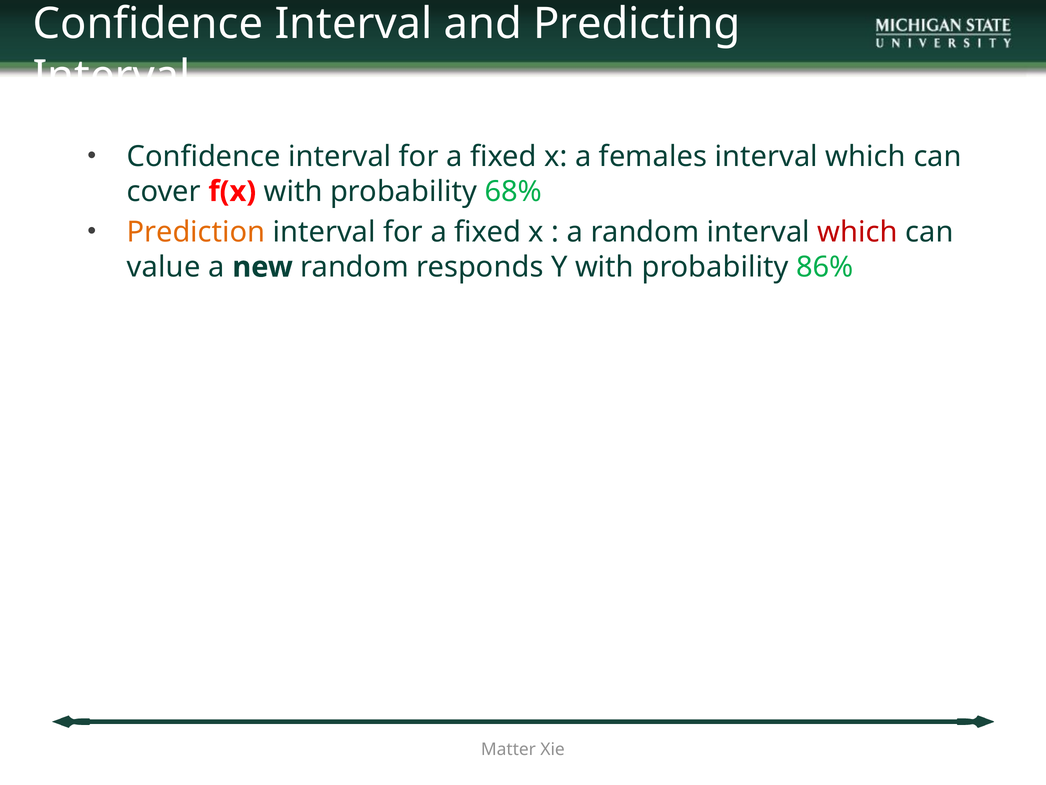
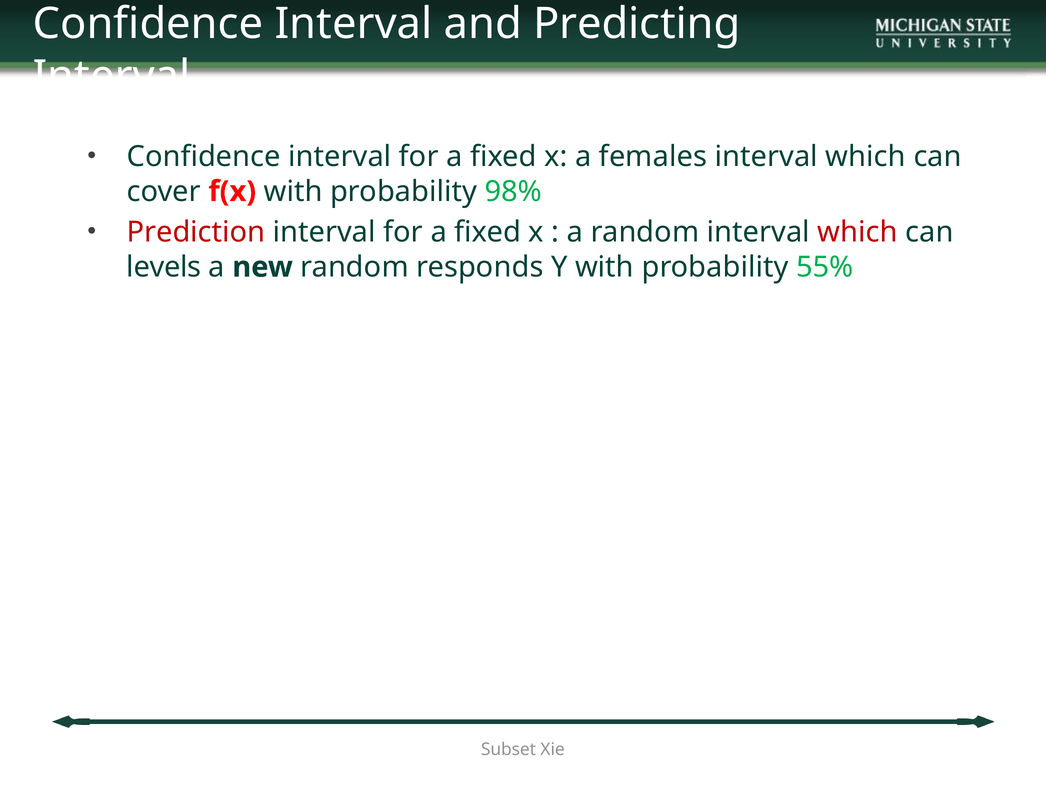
68%: 68% -> 98%
Prediction colour: orange -> red
value: value -> levels
86%: 86% -> 55%
Matter: Matter -> Subset
